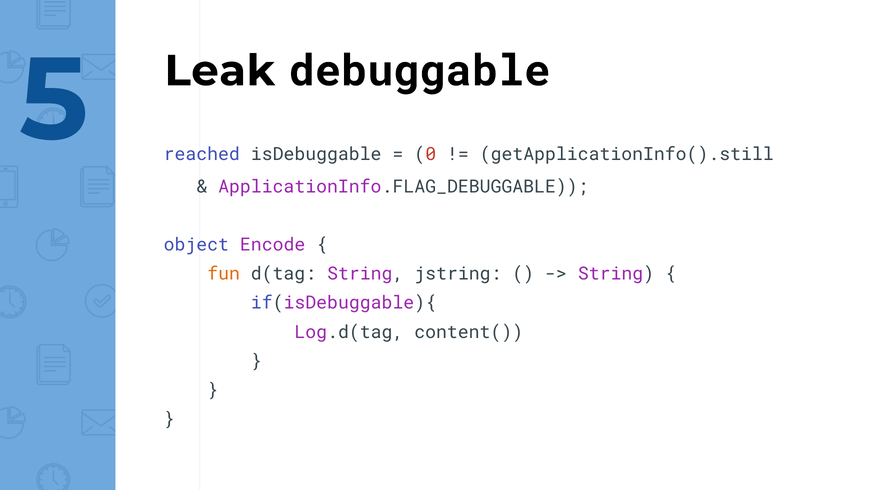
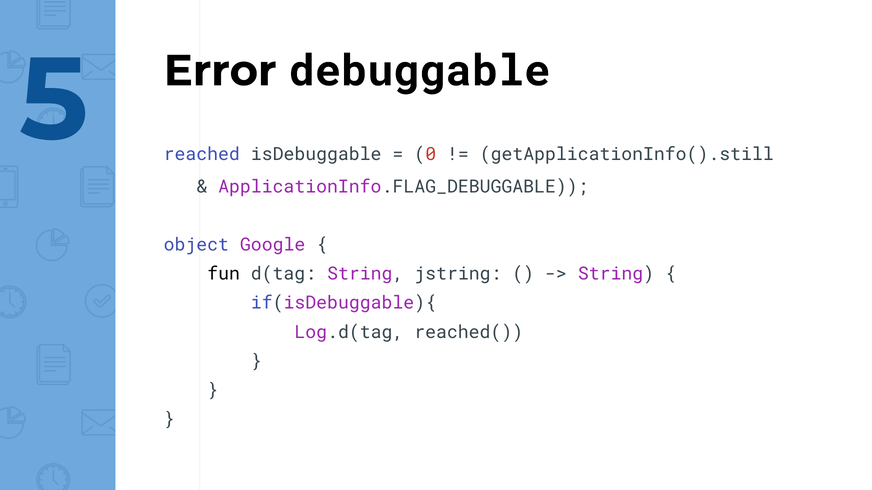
Leak: Leak -> Error
Encode: Encode -> Google
fun colour: orange -> black
content(: content( -> reached(
